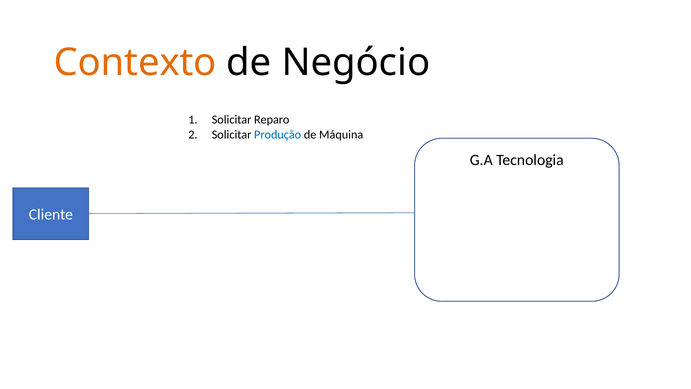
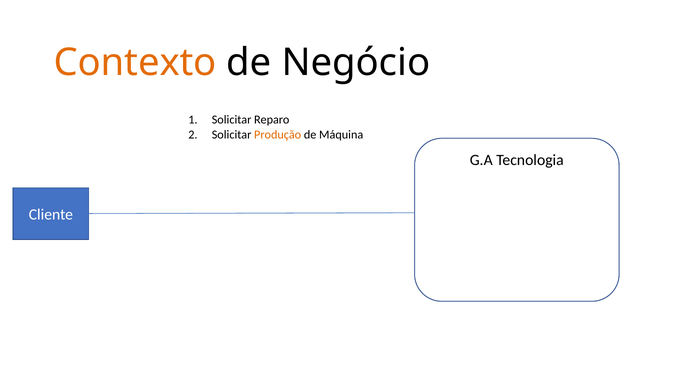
Produção colour: blue -> orange
